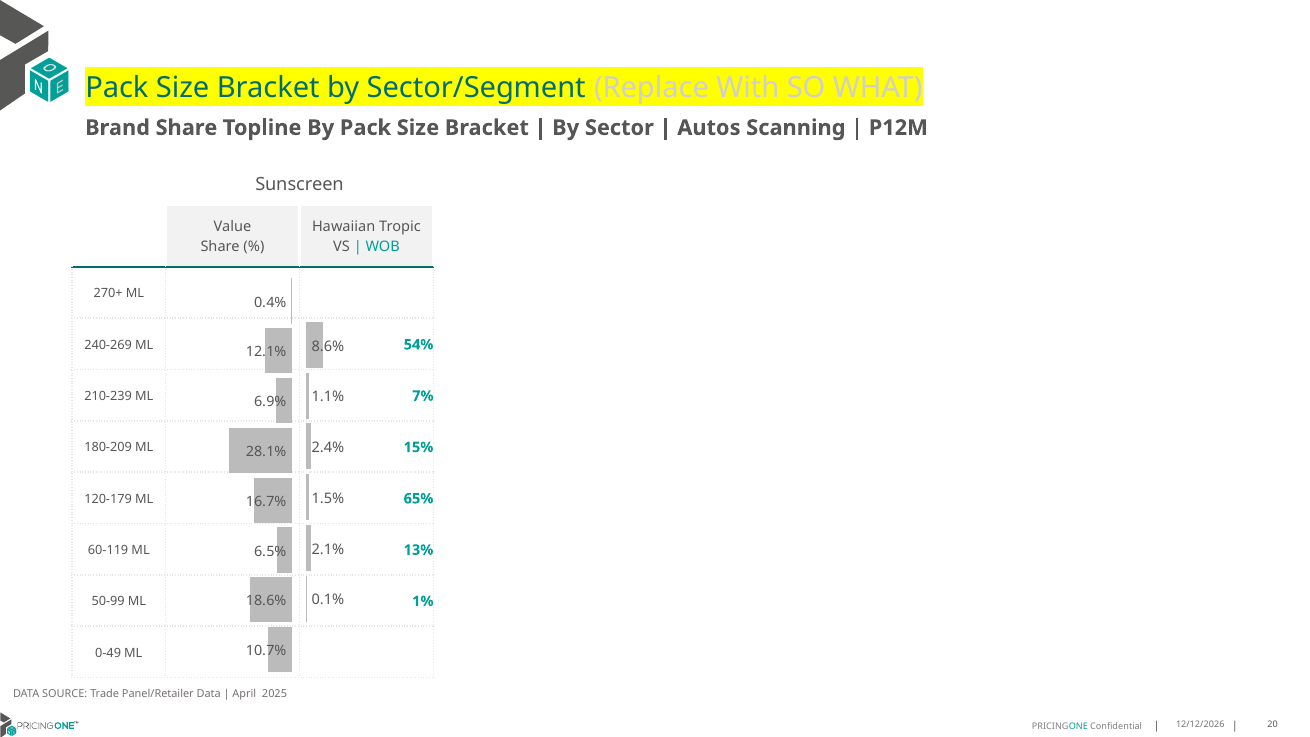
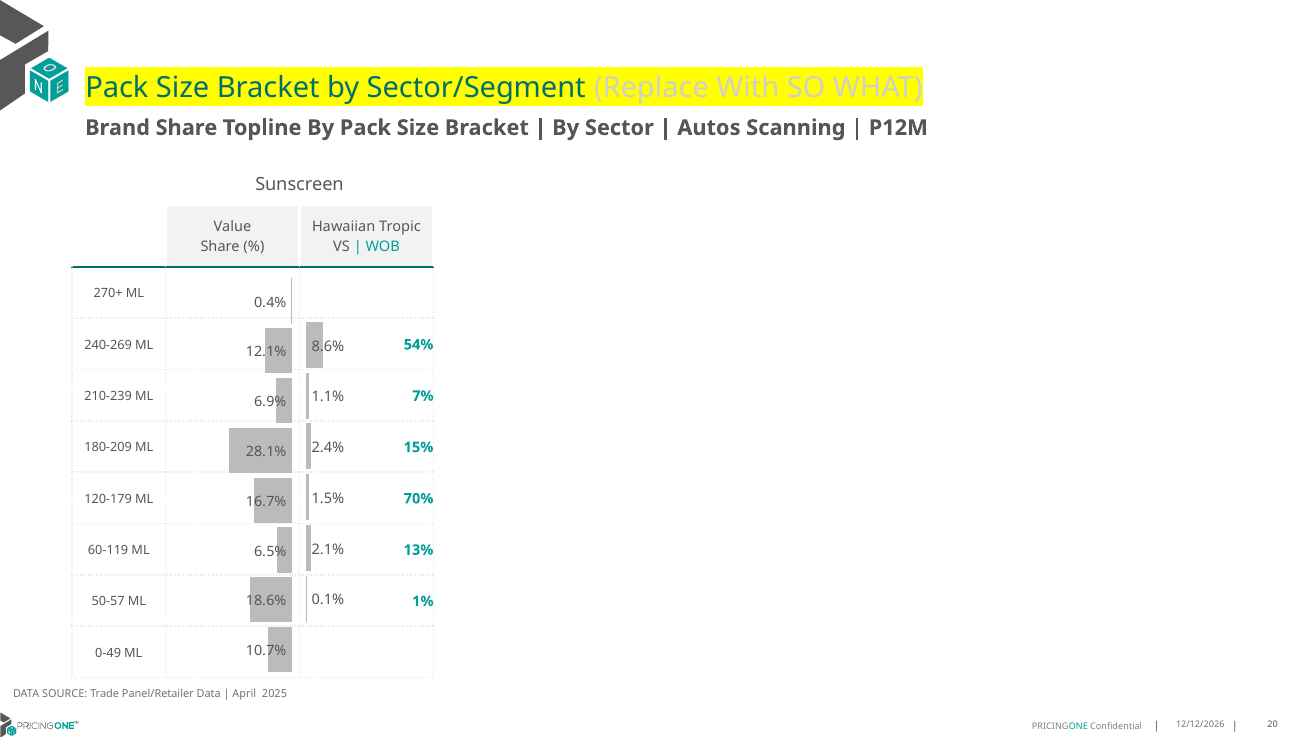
65%: 65% -> 70%
50-99: 50-99 -> 50-57
